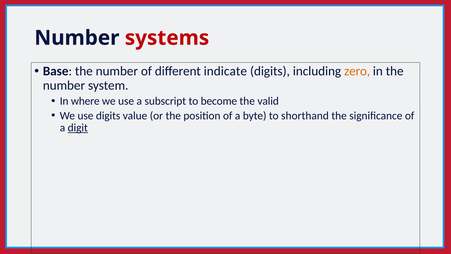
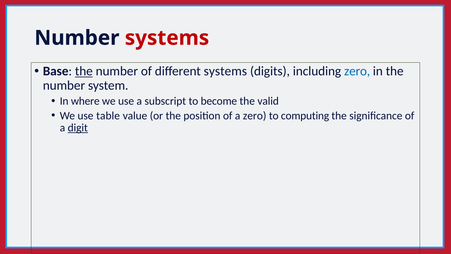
the at (84, 71) underline: none -> present
different indicate: indicate -> systems
zero at (357, 71) colour: orange -> blue
use digits: digits -> table
a byte: byte -> zero
shorthand: shorthand -> computing
